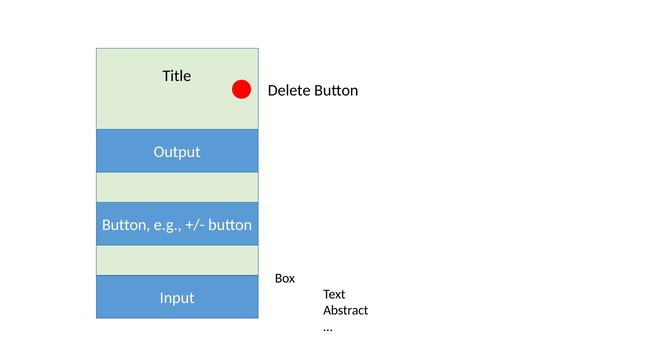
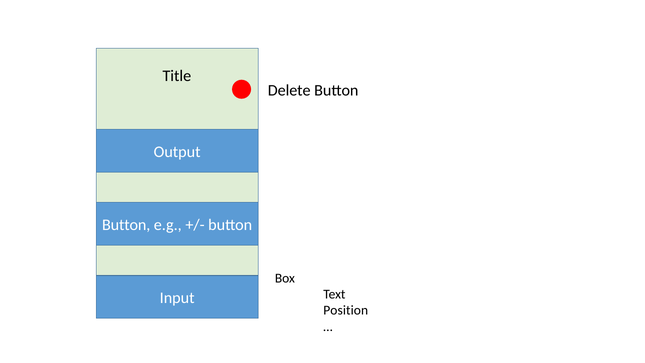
Abstract: Abstract -> Position
